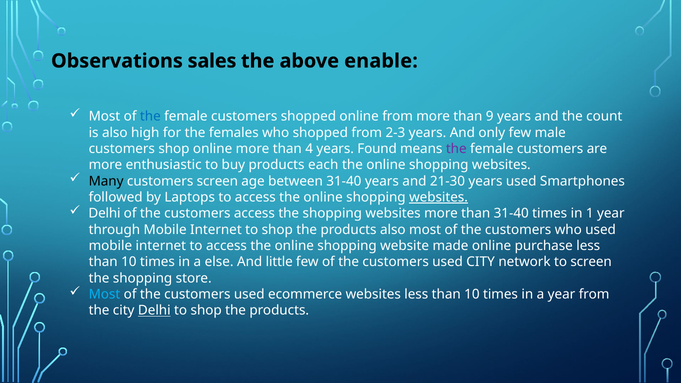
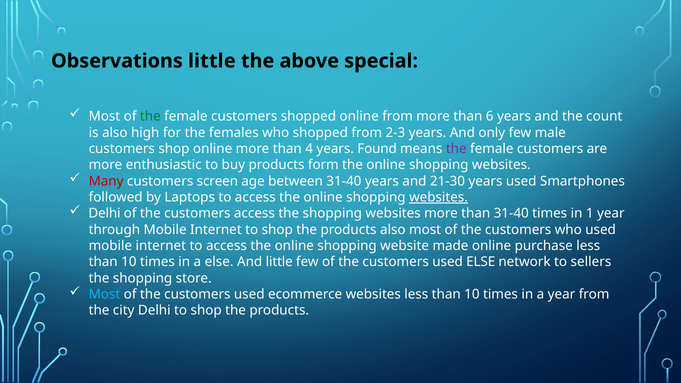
Observations sales: sales -> little
enable: enable -> special
the at (150, 116) colour: blue -> green
9: 9 -> 6
each: each -> form
Many colour: black -> red
used CITY: CITY -> ELSE
to screen: screen -> sellers
Delhi at (154, 310) underline: present -> none
